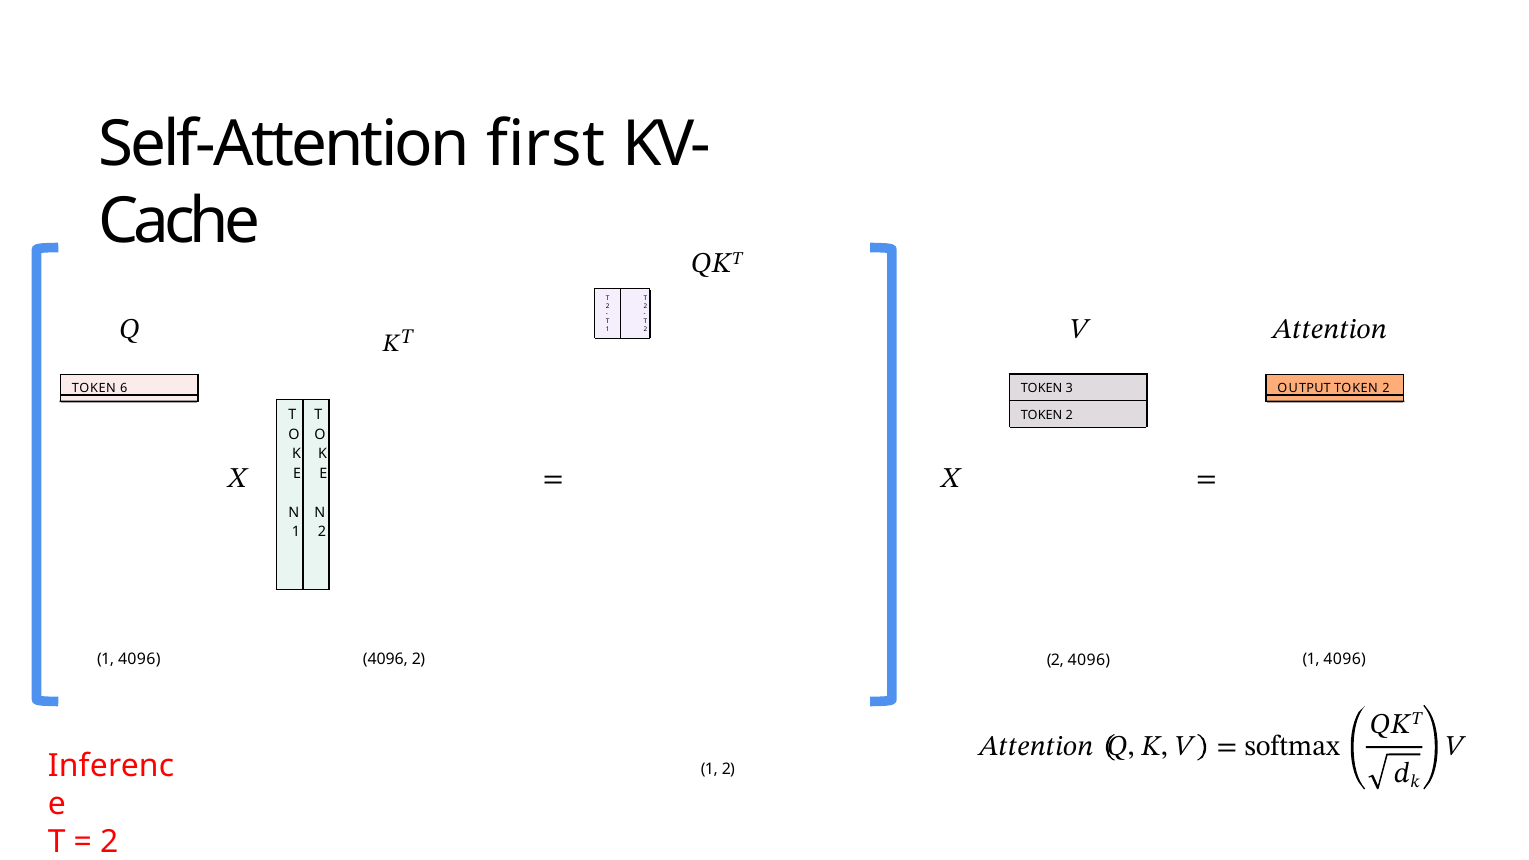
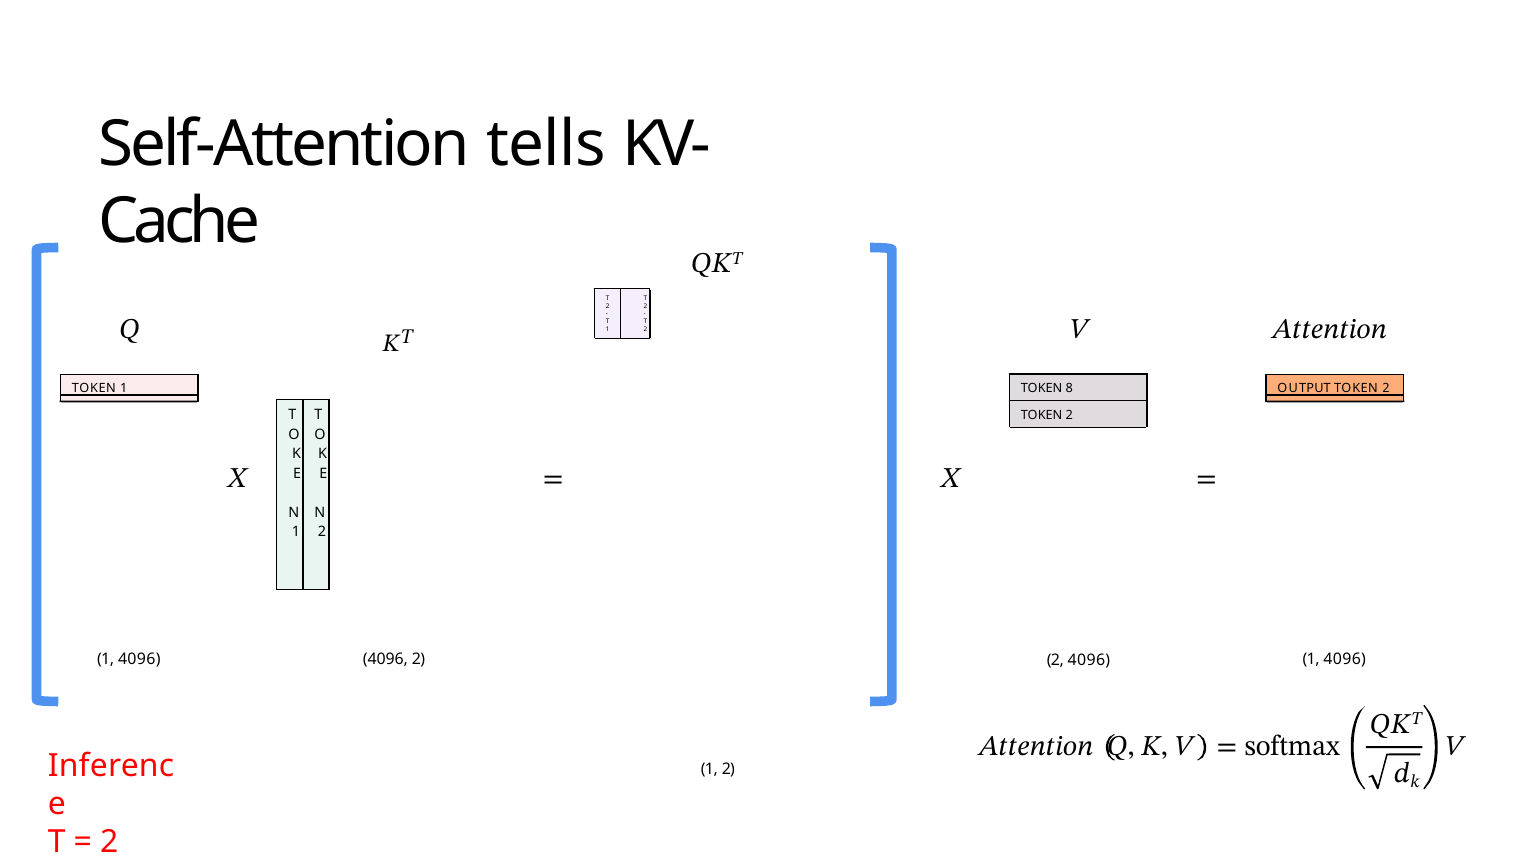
first: first -> tells
TOKEN 6: 6 -> 1
3: 3 -> 8
